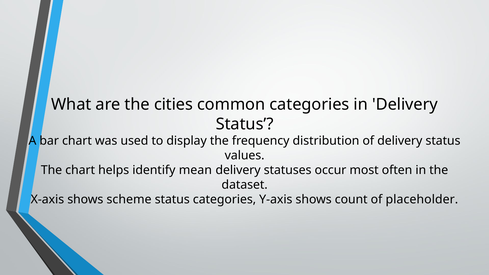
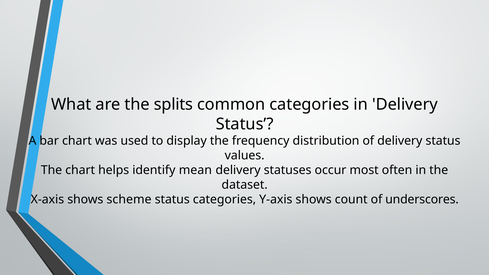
cities: cities -> splits
placeholder: placeholder -> underscores
